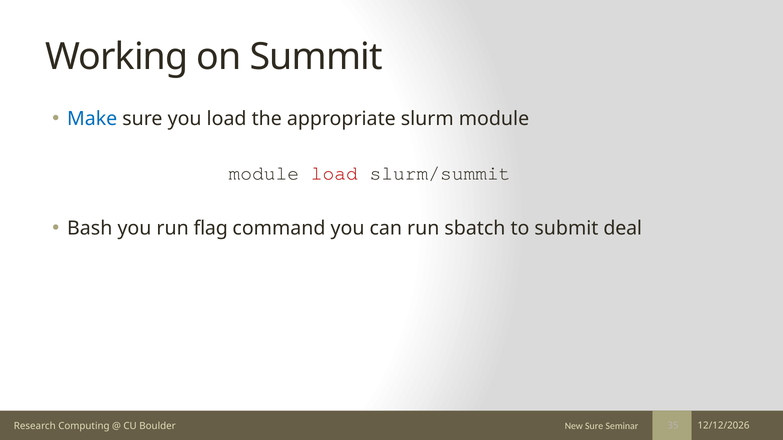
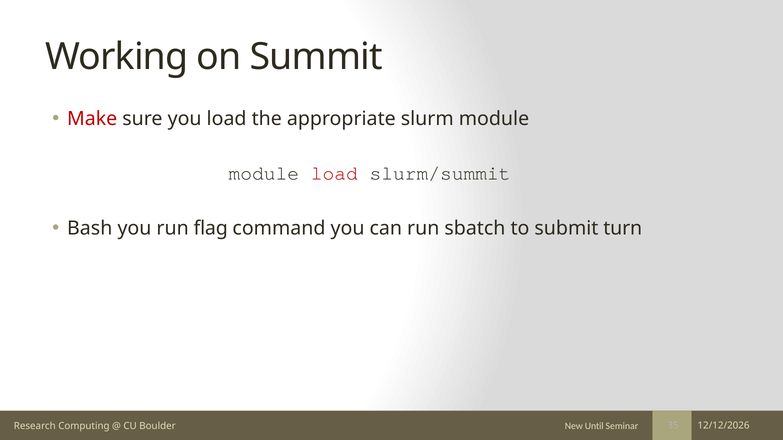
Make colour: blue -> red
deal: deal -> turn
New Sure: Sure -> Until
